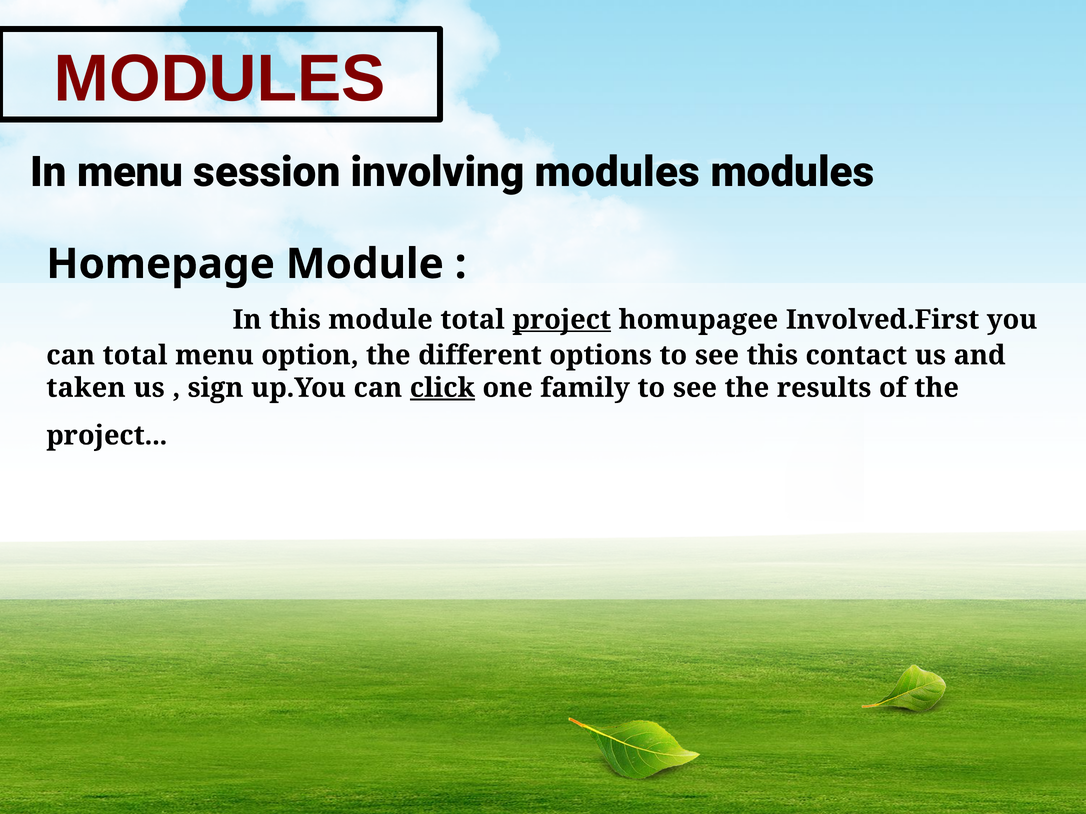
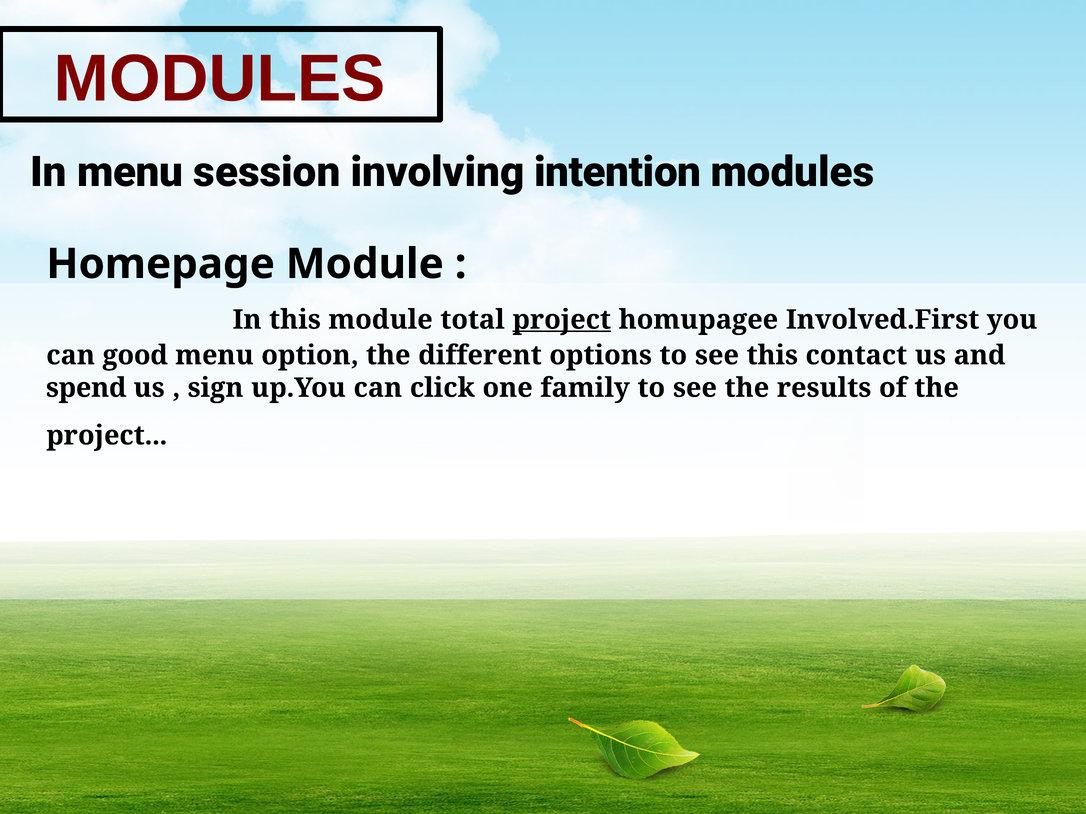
involving modules: modules -> intention
can total: total -> good
taken: taken -> spend
click underline: present -> none
